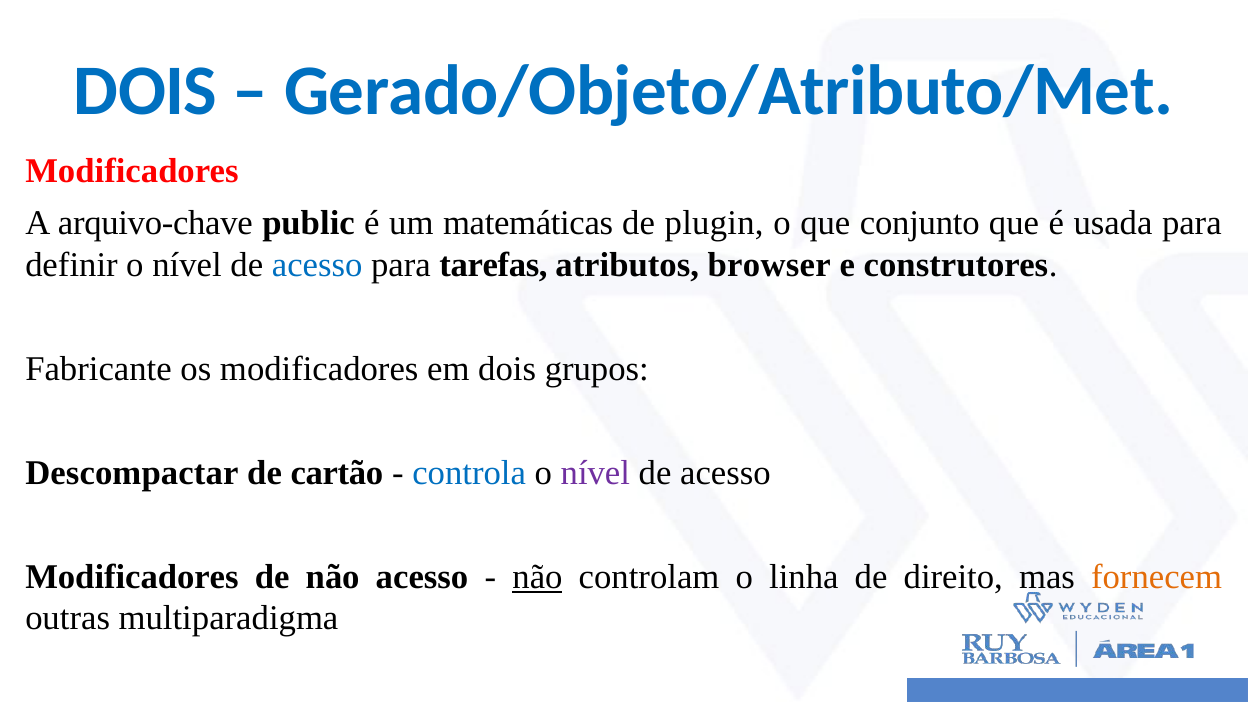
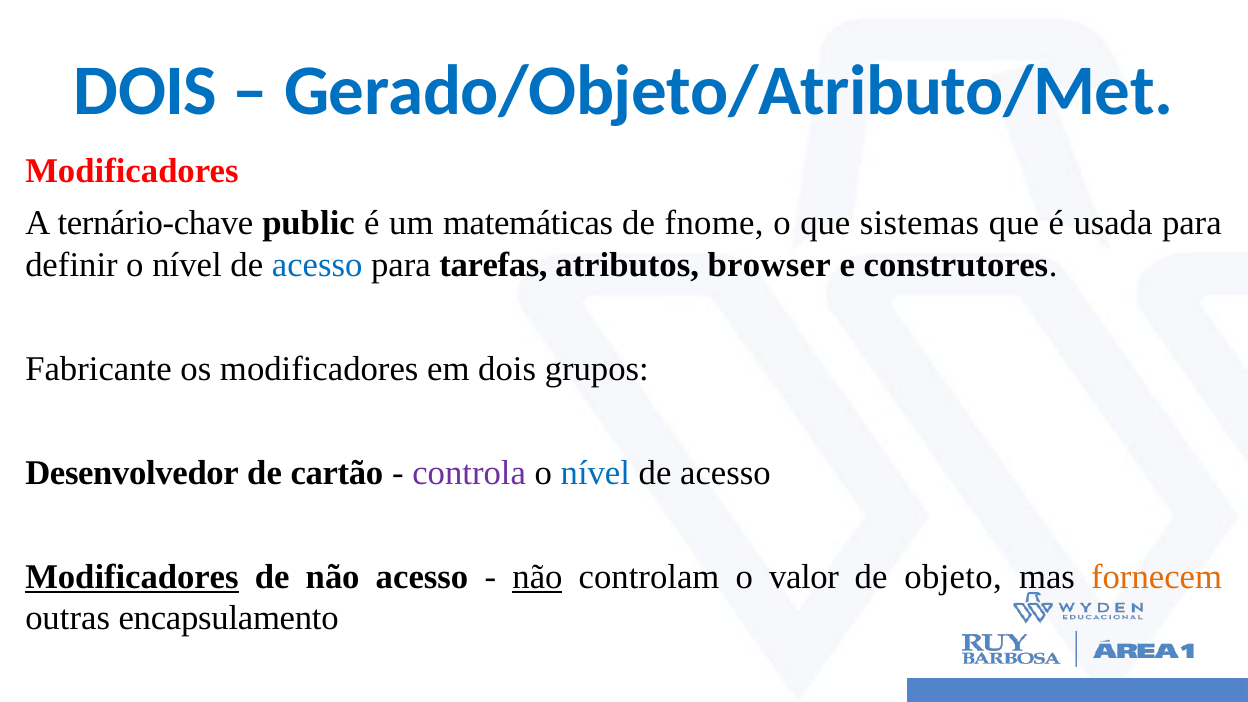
arquivo-chave: arquivo-chave -> ternário-chave
plugin: plugin -> fnome
conjunto: conjunto -> sistemas
Descompactar: Descompactar -> Desenvolvedor
controla colour: blue -> purple
nível at (595, 473) colour: purple -> blue
Modificadores at (132, 577) underline: none -> present
linha: linha -> valor
direito: direito -> objeto
multiparadigma: multiparadigma -> encapsulamento
